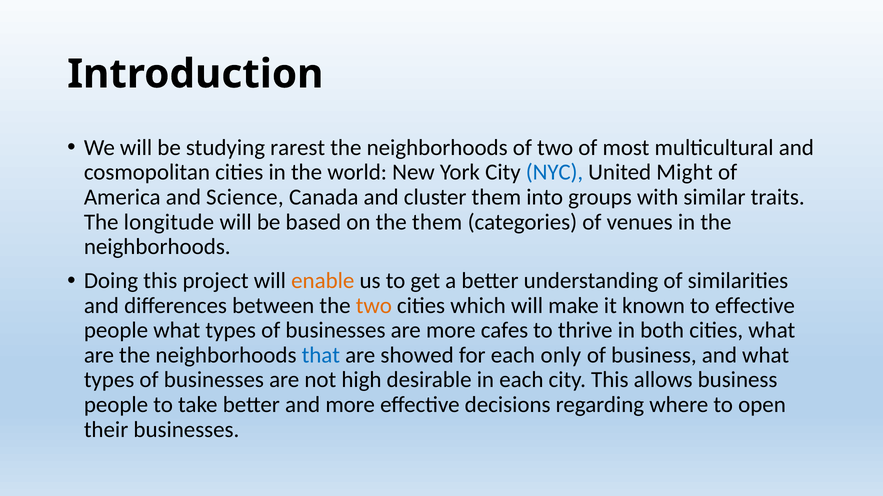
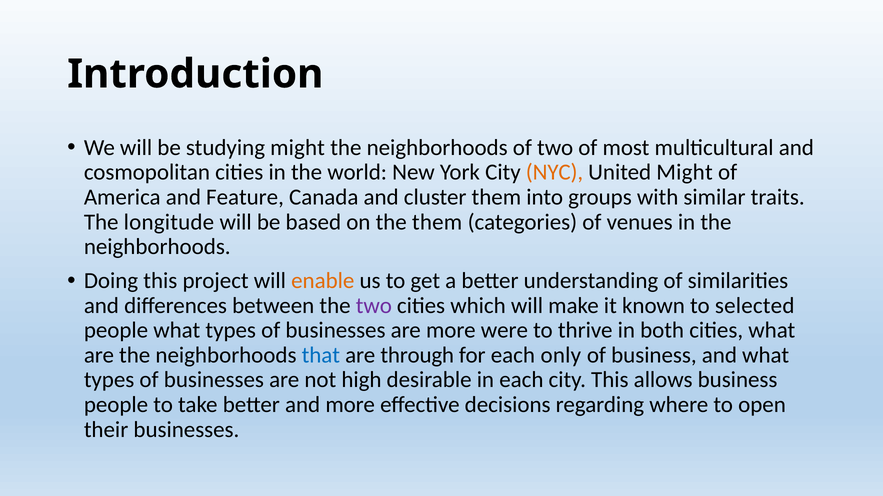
studying rarest: rarest -> might
NYC colour: blue -> orange
Science: Science -> Feature
two at (374, 306) colour: orange -> purple
to effective: effective -> selected
cafes: cafes -> were
showed: showed -> through
